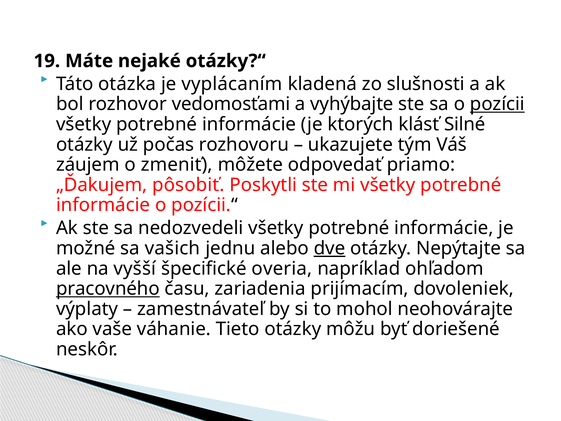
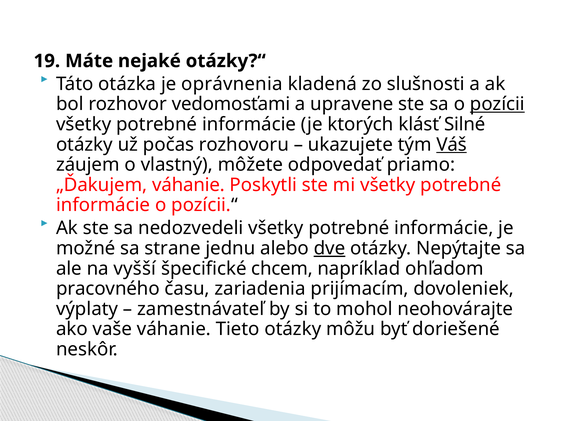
vyplácaním: vyplácaním -> oprávnenia
vyhýbajte: vyhýbajte -> upravene
Váš underline: none -> present
zmeniť: zmeniť -> vlastný
„Ďakujem pôsobiť: pôsobiť -> váhanie
vašich: vašich -> strane
overia: overia -> chcem
pracovného underline: present -> none
